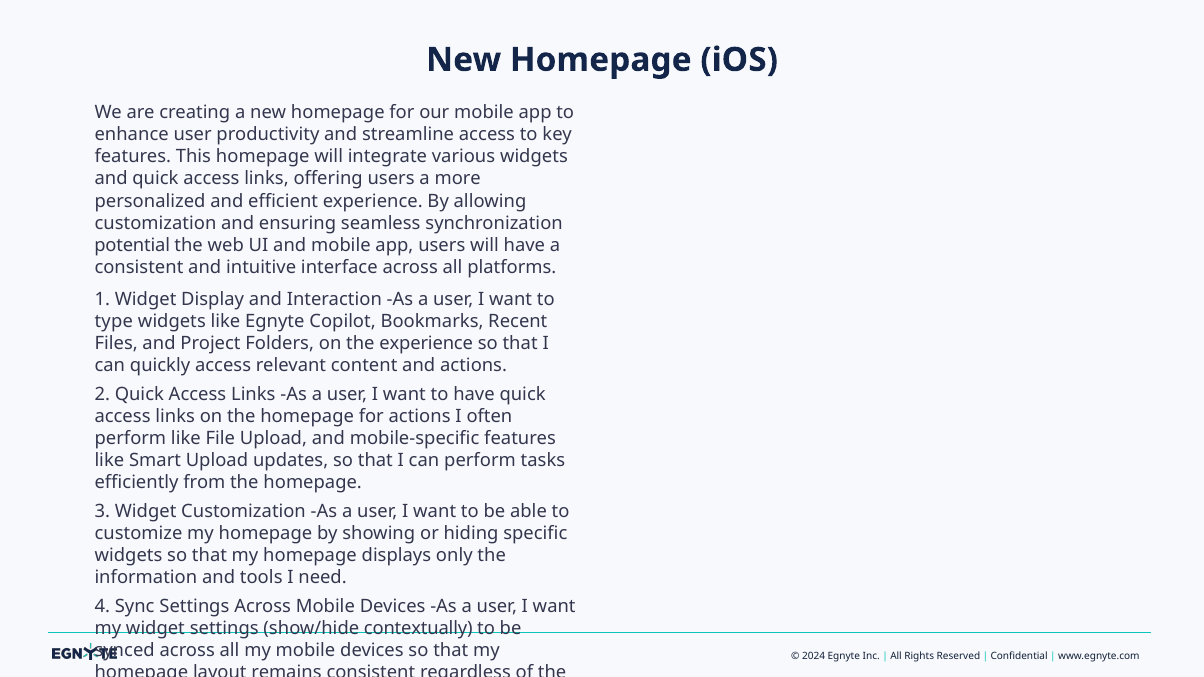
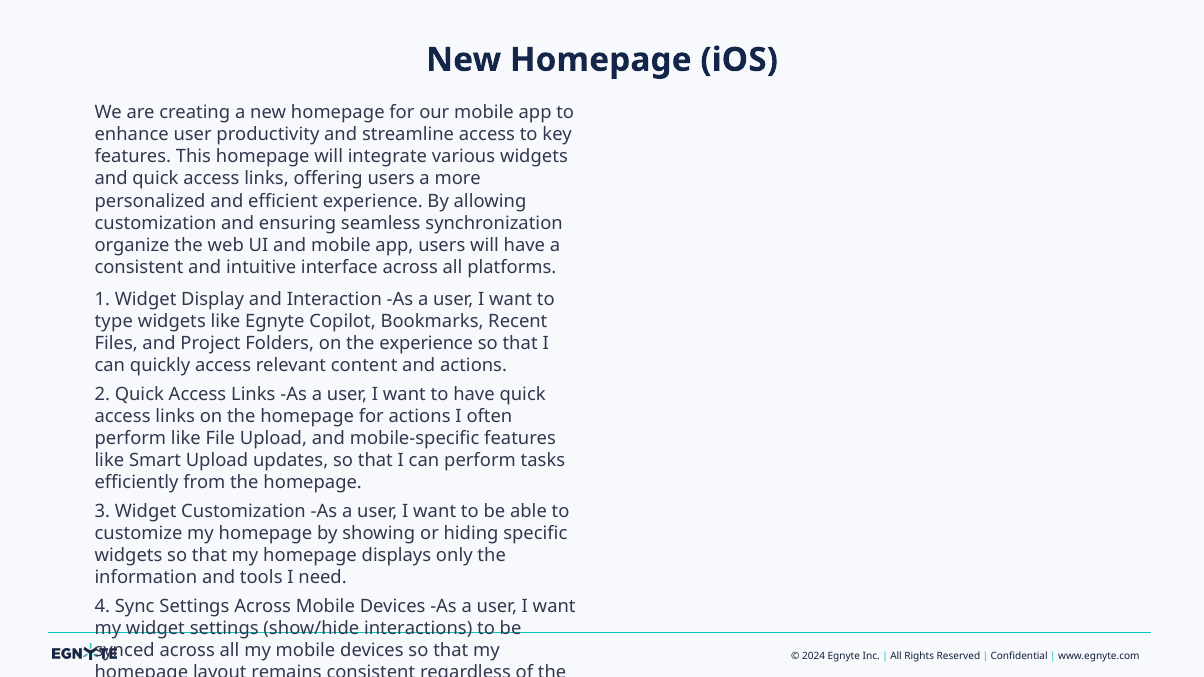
potential: potential -> organize
contextually: contextually -> interactions
